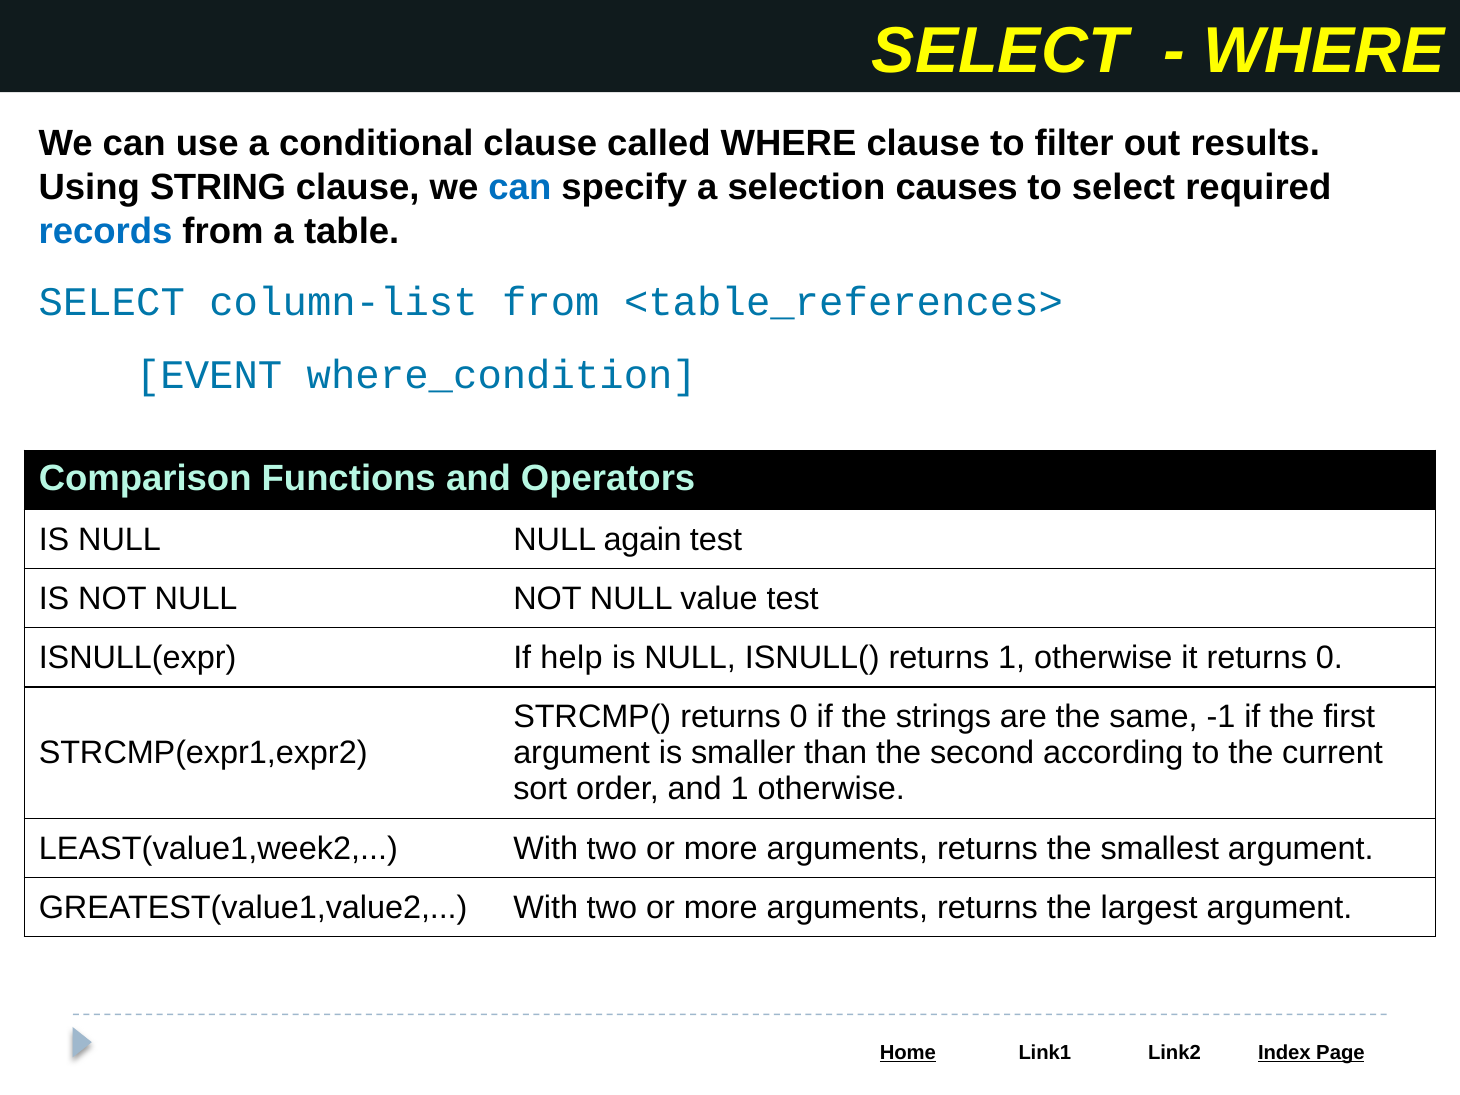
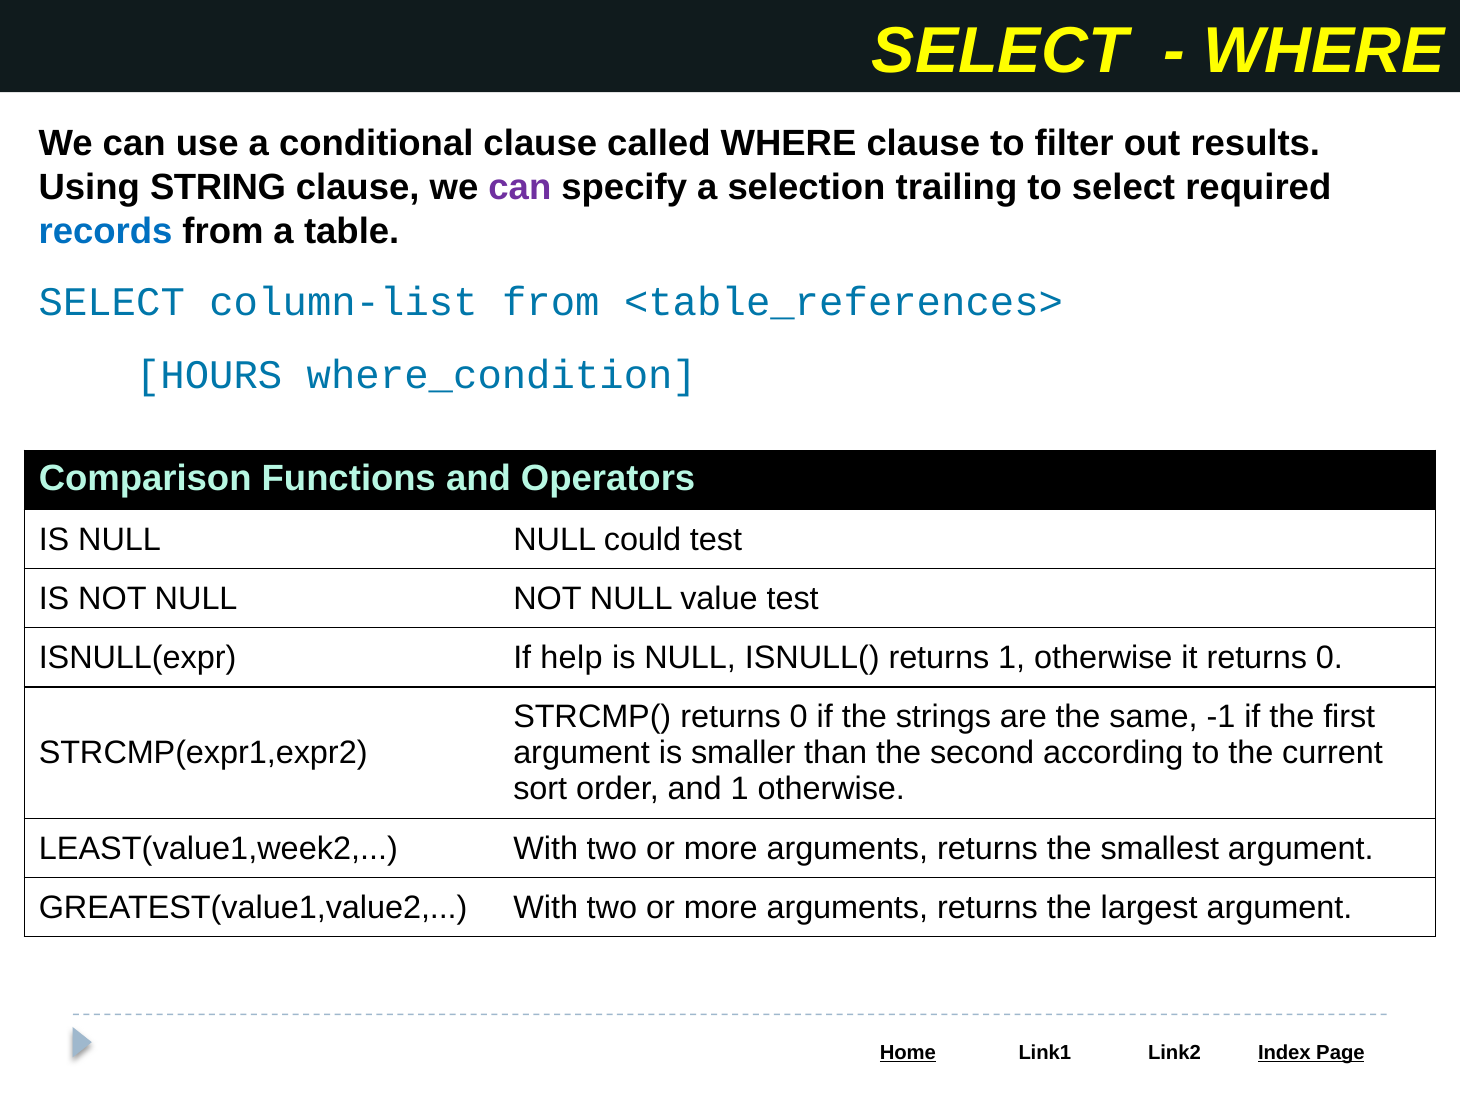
can at (520, 188) colour: blue -> purple
causes: causes -> trailing
EVENT: EVENT -> HOURS
again: again -> could
